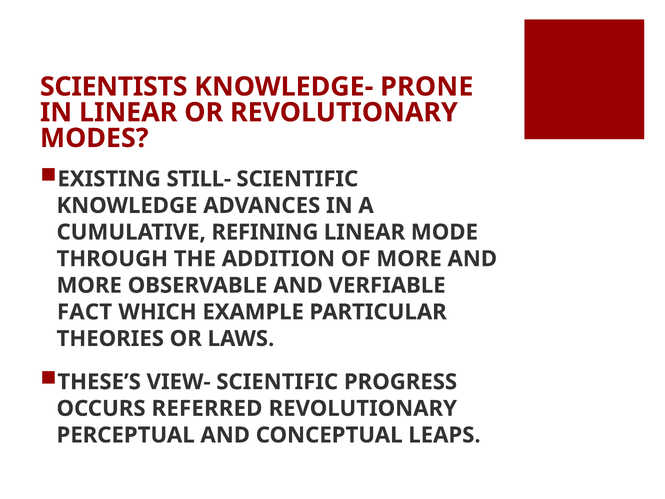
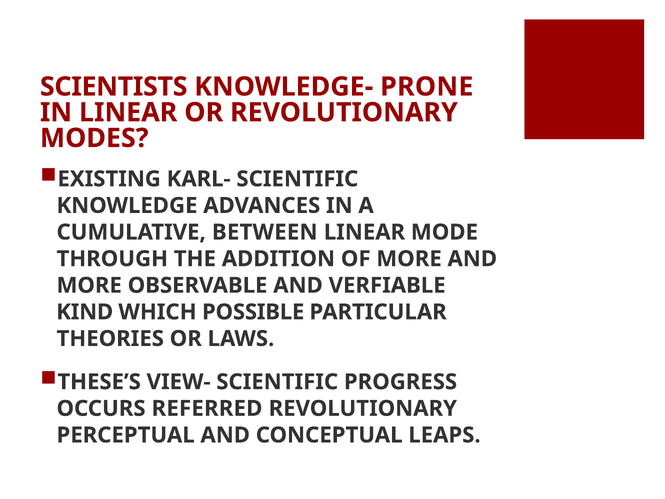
STILL-: STILL- -> KARL-
REFINING: REFINING -> BETWEEN
FACT: FACT -> KIND
EXAMPLE: EXAMPLE -> POSSIBLE
